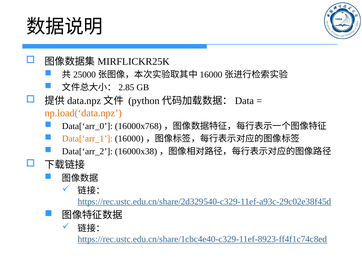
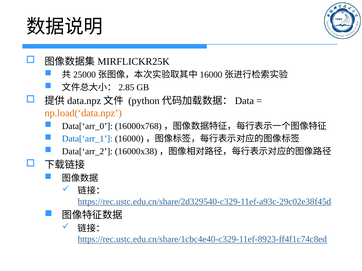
Data[‘arr_1 colour: orange -> blue
